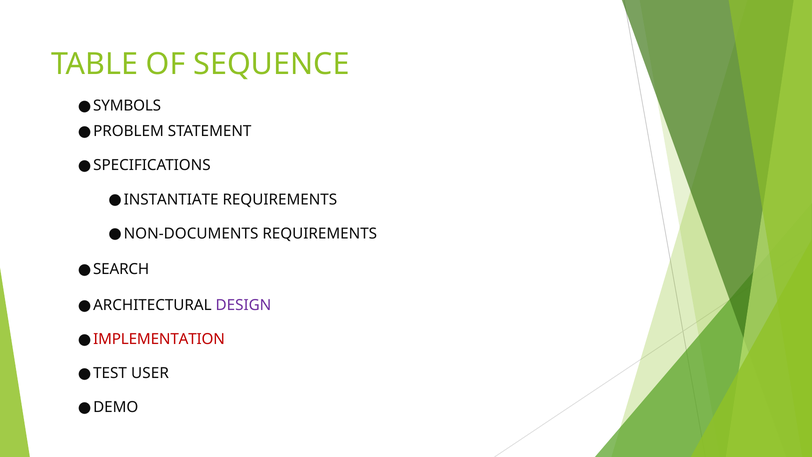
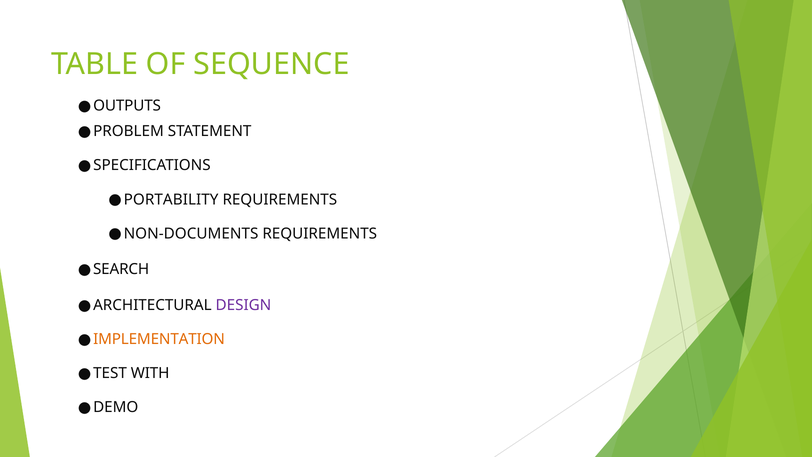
SYMBOLS: SYMBOLS -> OUTPUTS
INSTANTIATE: INSTANTIATE -> PORTABILITY
IMPLEMENTATION colour: red -> orange
USER: USER -> WITH
